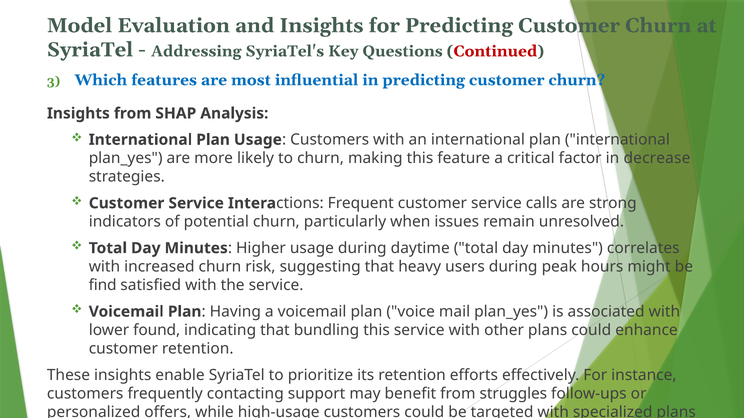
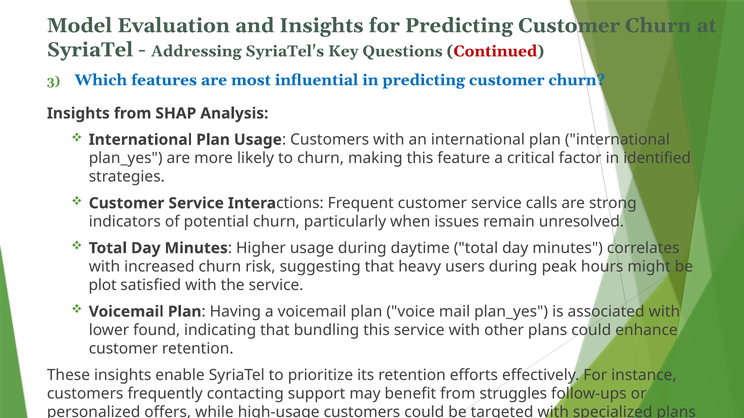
decrease: decrease -> identified
find: find -> plot
